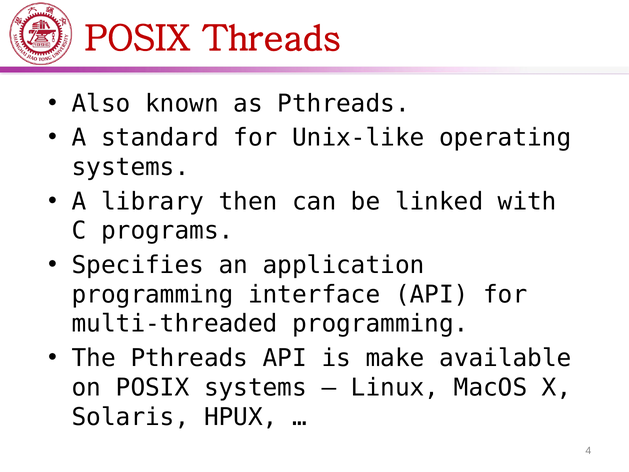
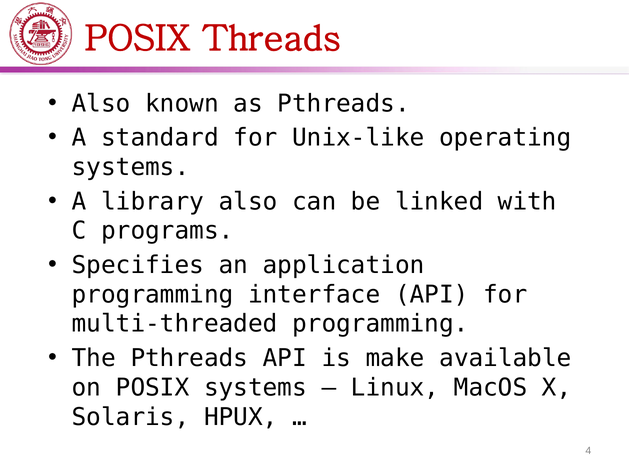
library then: then -> also
